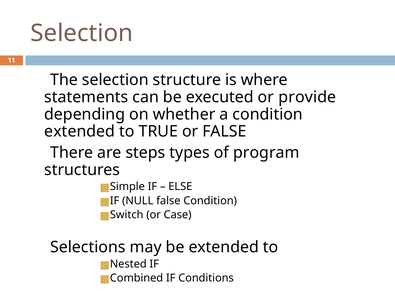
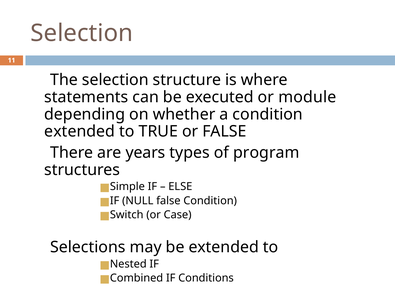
provide: provide -> module
steps: steps -> years
